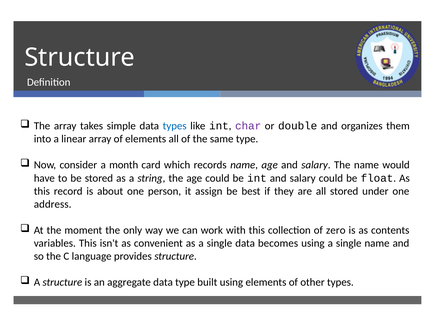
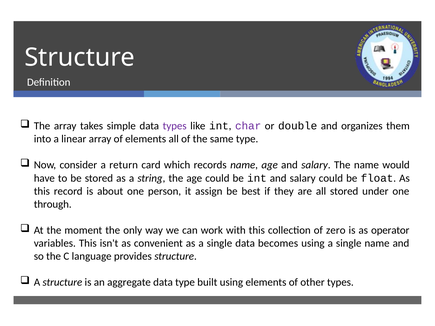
types at (175, 126) colour: blue -> purple
month: month -> return
address: address -> through
contents: contents -> operator
